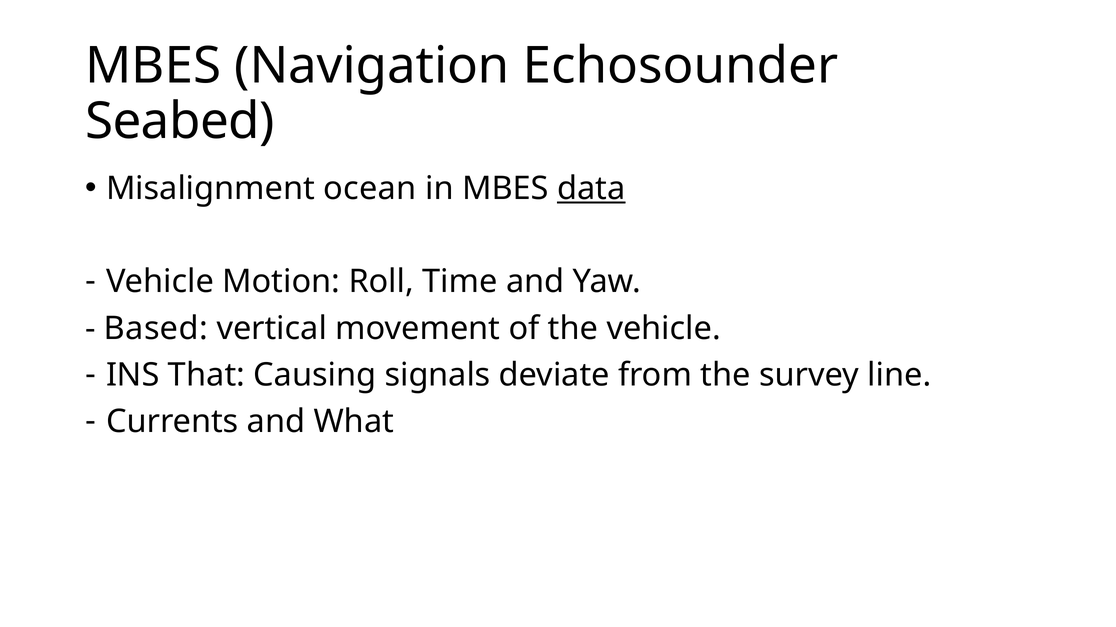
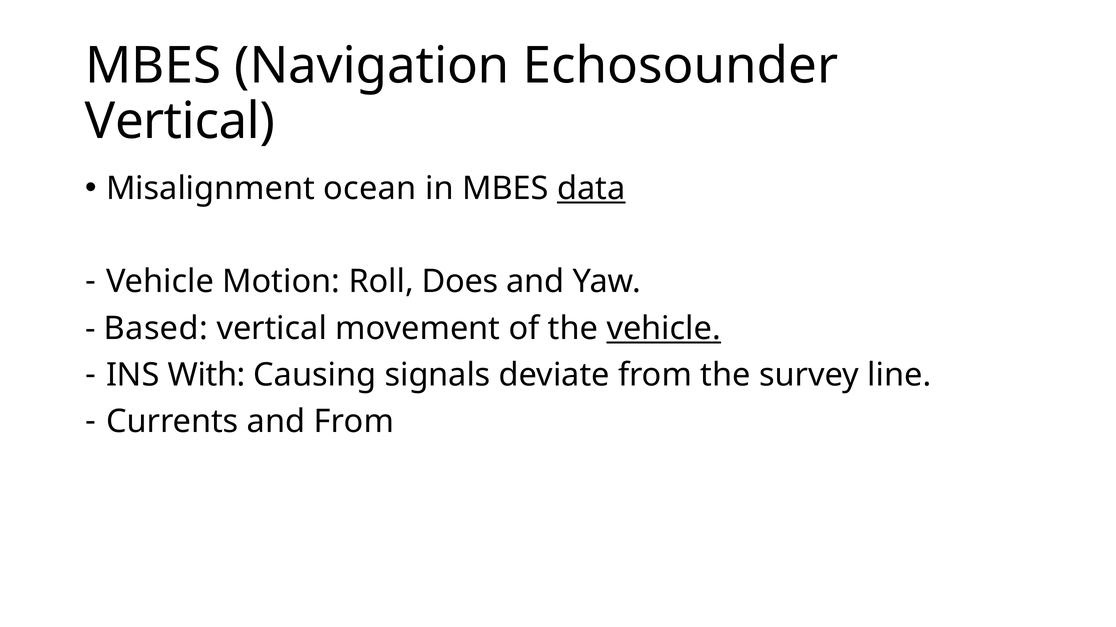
Seabed at (180, 121): Seabed -> Vertical
Time: Time -> Does
vehicle at (664, 329) underline: none -> present
That: That -> With
and What: What -> From
